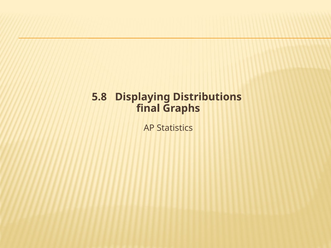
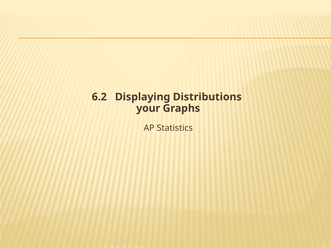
5.8: 5.8 -> 6.2
final: final -> your
